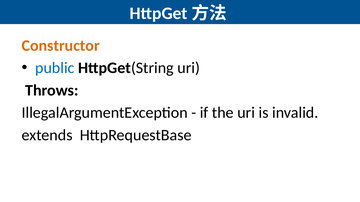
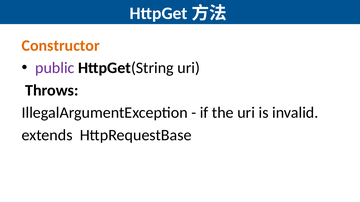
public colour: blue -> purple
